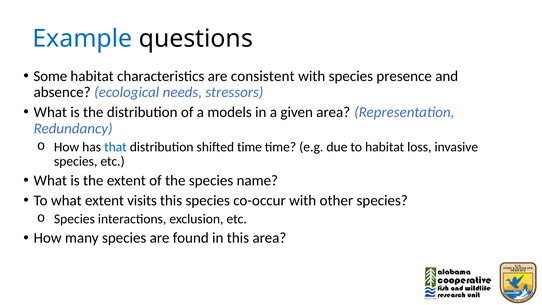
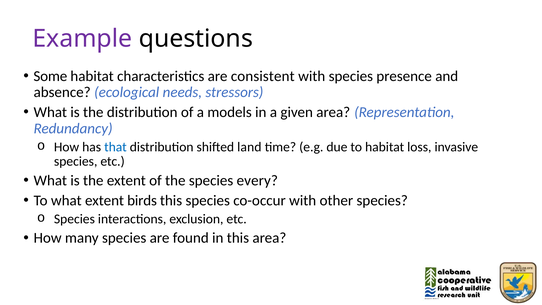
Example colour: blue -> purple
shifted time: time -> land
name: name -> every
visits: visits -> birds
